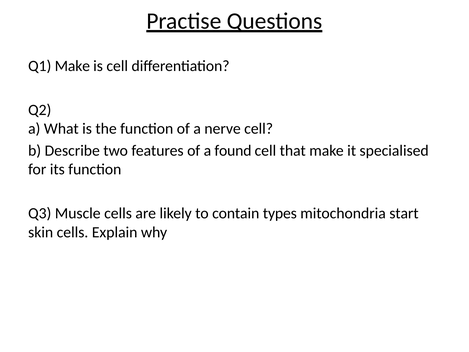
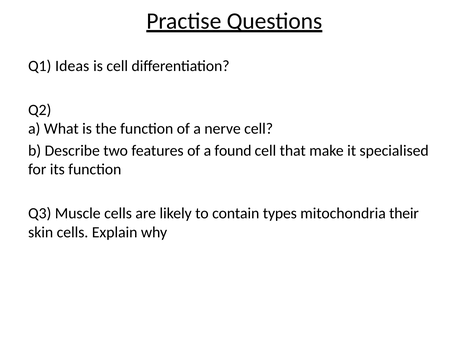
Q1 Make: Make -> Ideas
start: start -> their
